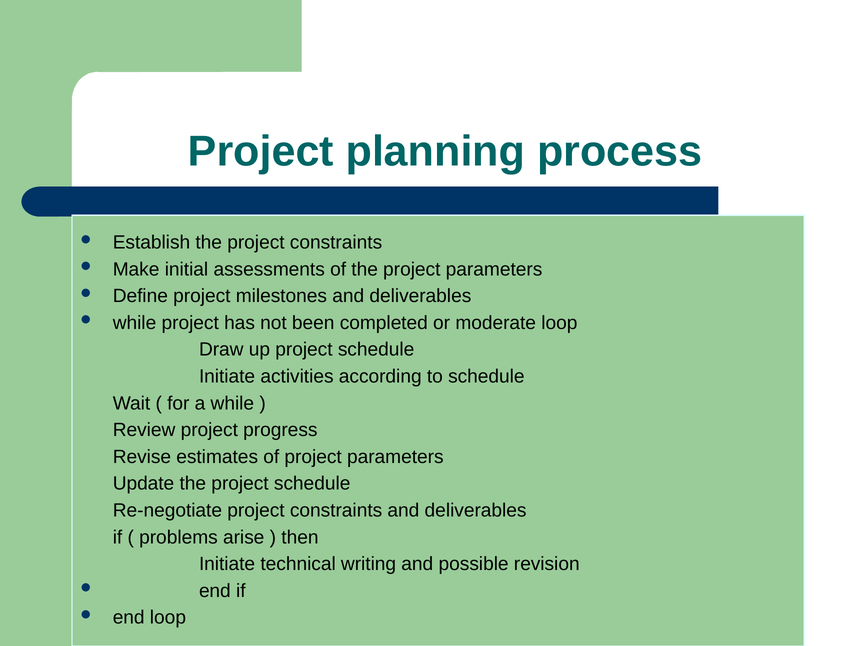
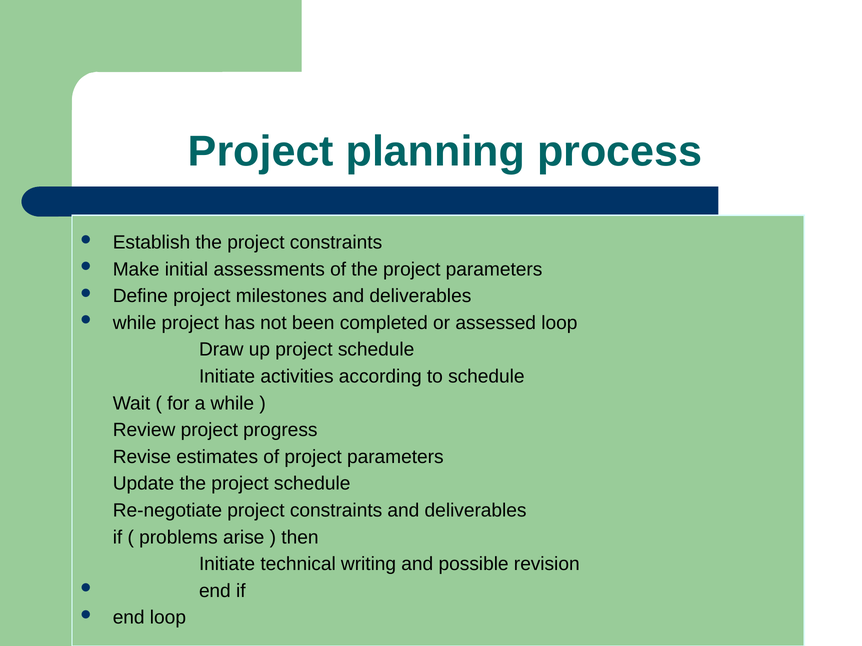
moderate: moderate -> assessed
